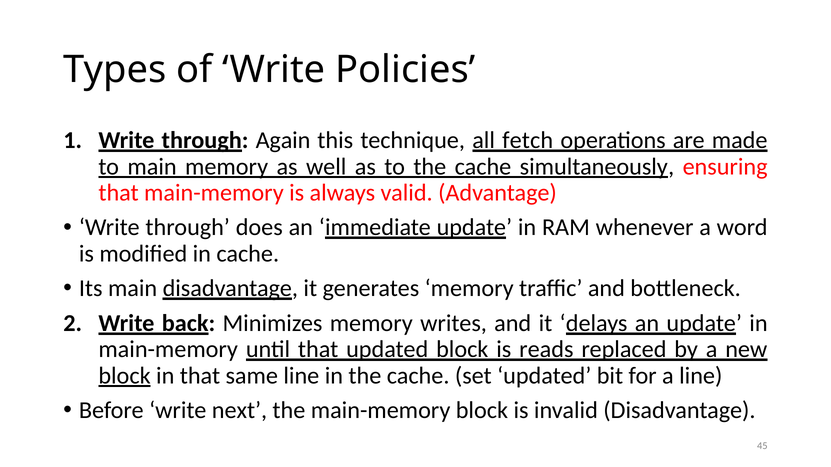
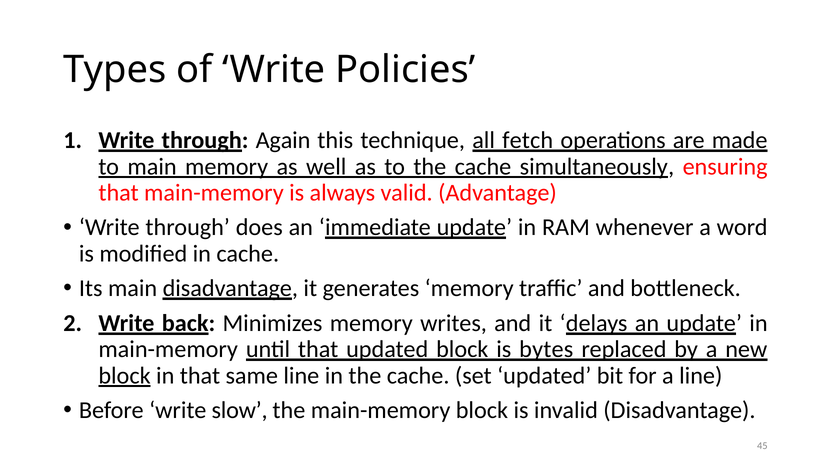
reads: reads -> bytes
next: next -> slow
